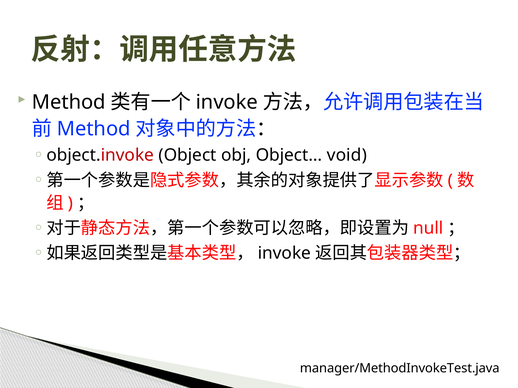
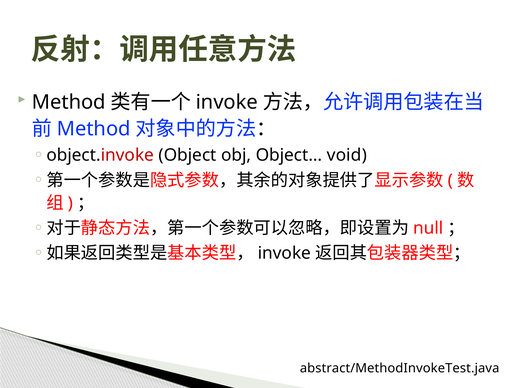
manager/MethodInvokeTest.java: manager/MethodInvokeTest.java -> abstract/MethodInvokeTest.java
